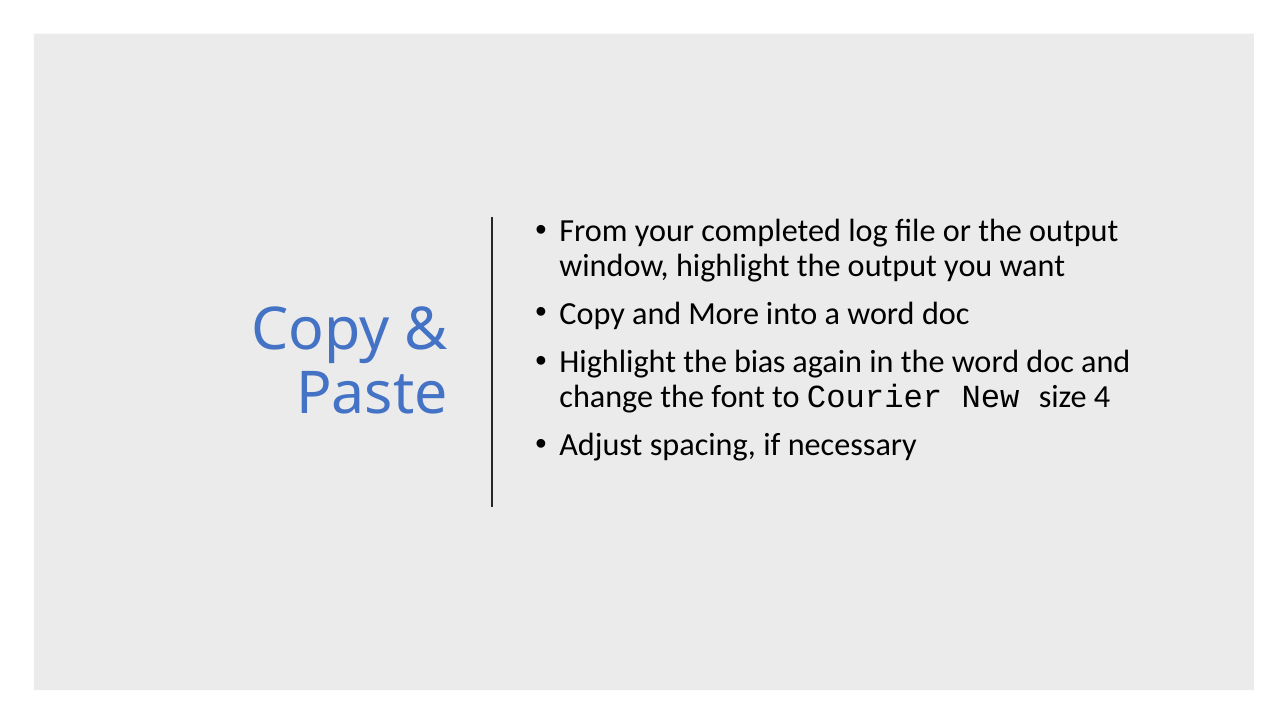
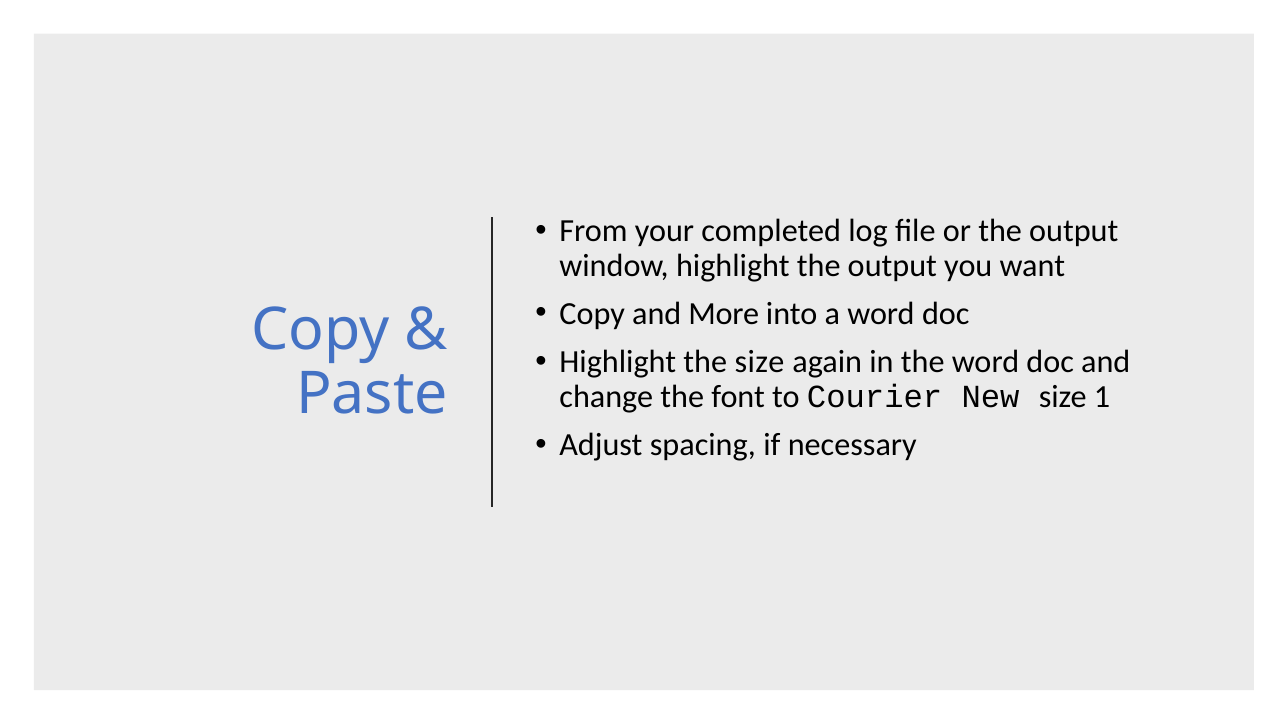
the bias: bias -> size
4: 4 -> 1
